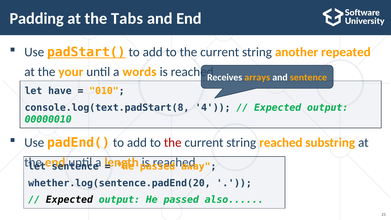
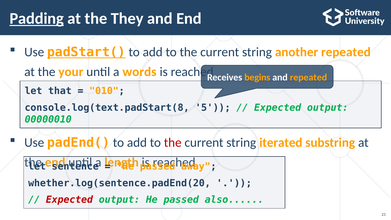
Padding underline: none -> present
Tabs: Tabs -> They
arrays: arrays -> begins
and sentence: sentence -> repeated
have: have -> that
4: 4 -> 5
string reached: reached -> iterated
Expected at (69, 200) colour: black -> red
